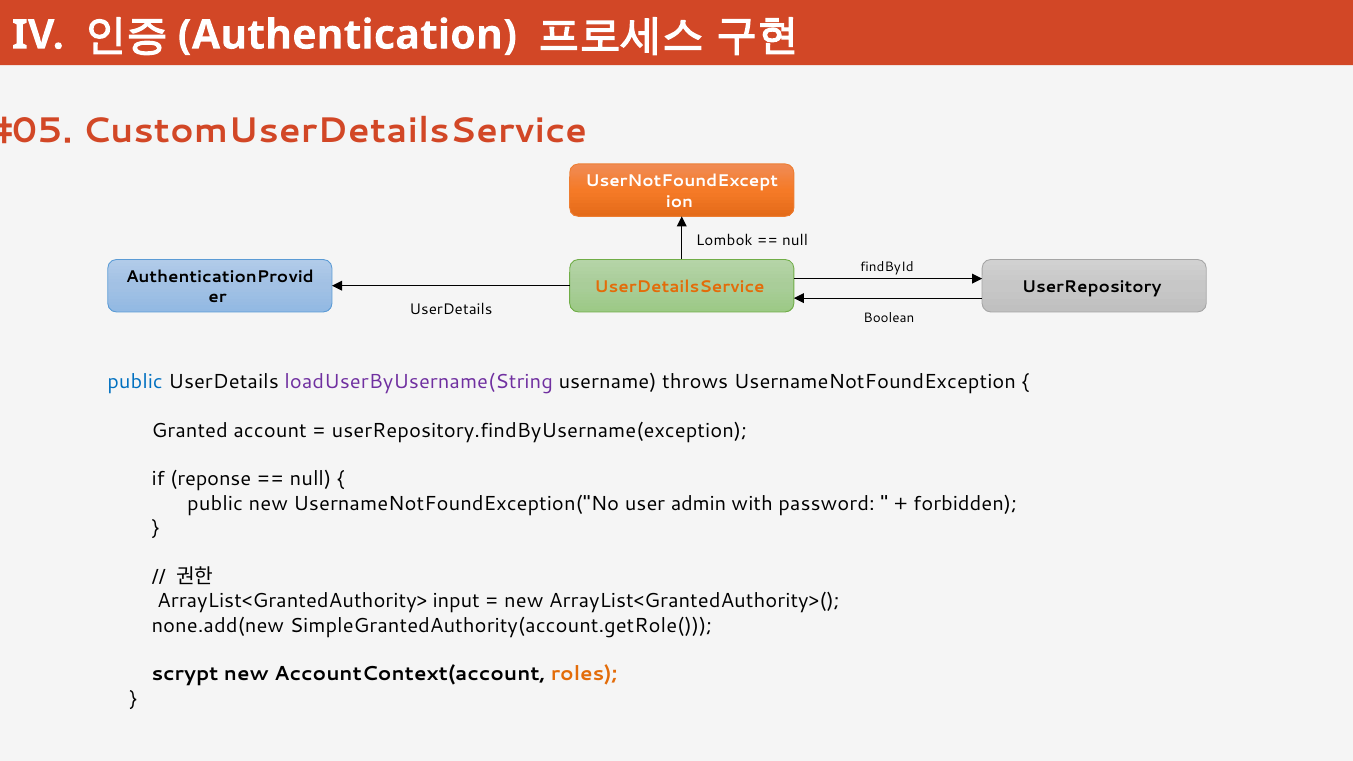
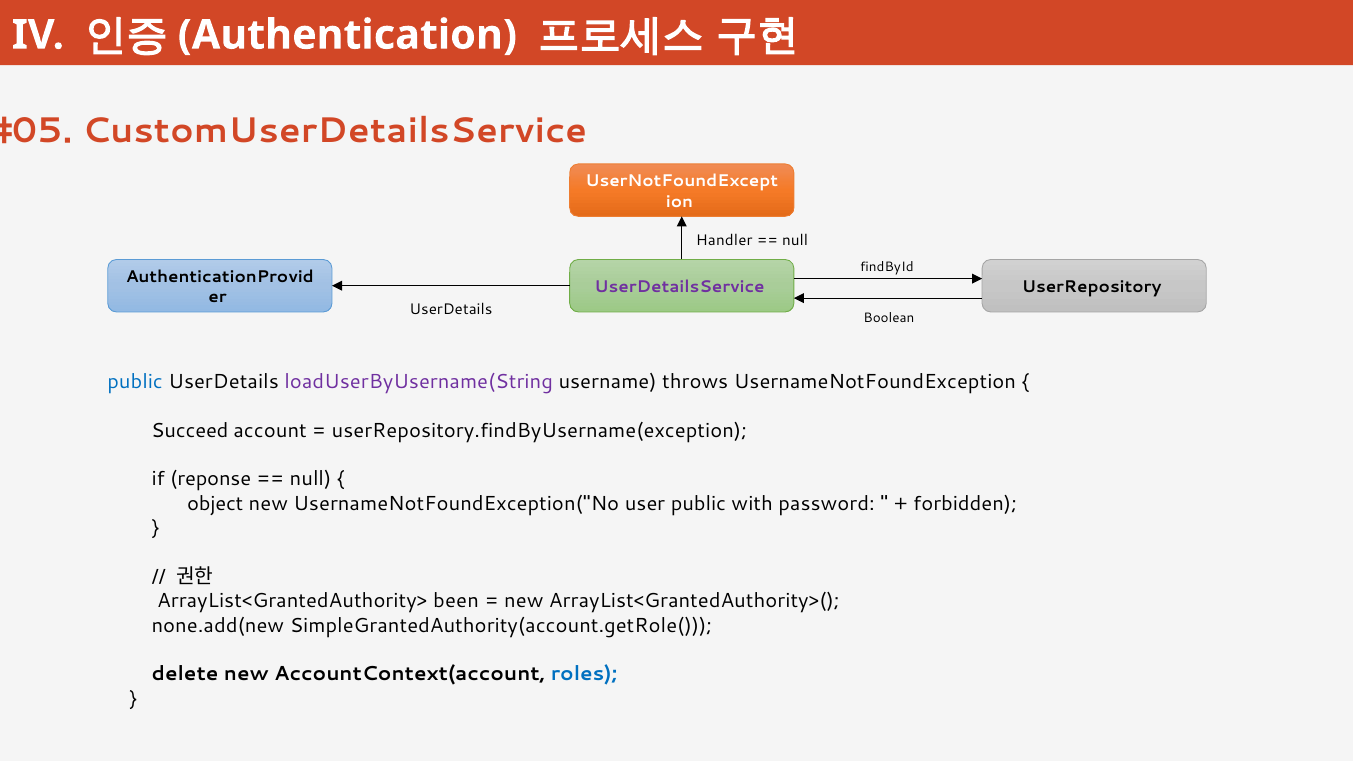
Lombok: Lombok -> Handler
UserDetailsService colour: orange -> purple
Granted: Granted -> Succeed
public at (215, 504): public -> object
user admin: admin -> public
input: input -> been
scrypt: scrypt -> delete
roles colour: orange -> blue
